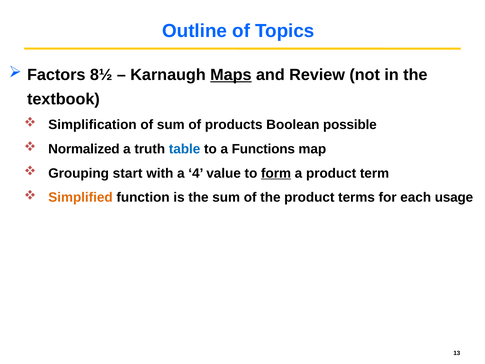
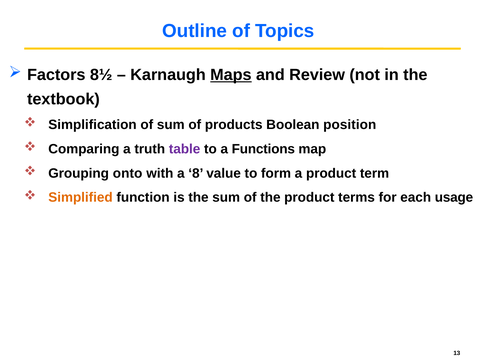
possible: possible -> position
Normalized: Normalized -> Comparing
table colour: blue -> purple
start: start -> onto
4: 4 -> 8
form underline: present -> none
